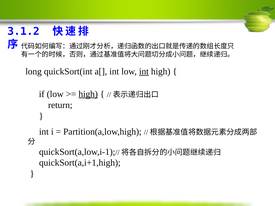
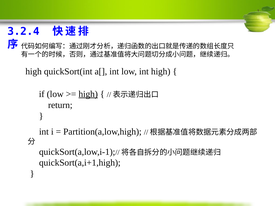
3.1.2: 3.1.2 -> 3.2.4
long at (34, 72): long -> high
int at (144, 72) underline: present -> none
